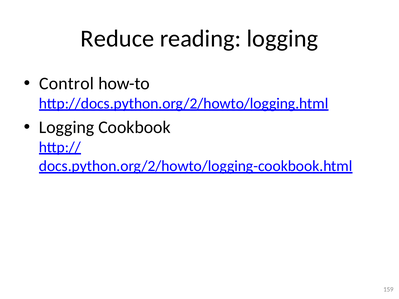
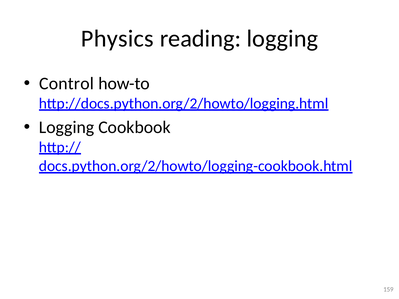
Reduce: Reduce -> Physics
